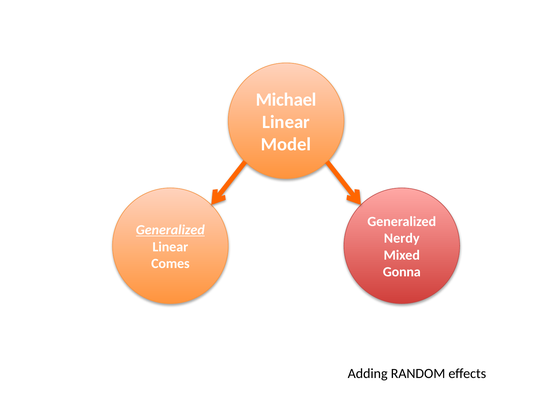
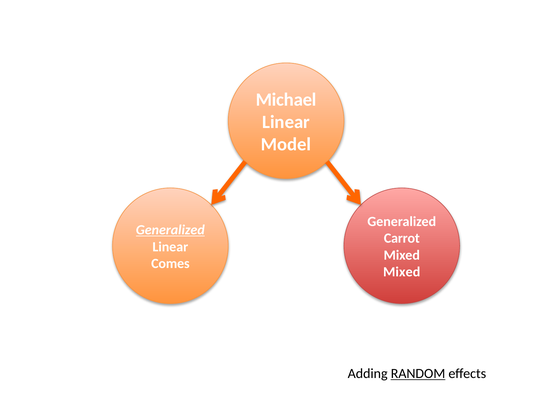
Nerdy: Nerdy -> Carrot
Gonna at (402, 272): Gonna -> Mixed
RANDOM underline: none -> present
